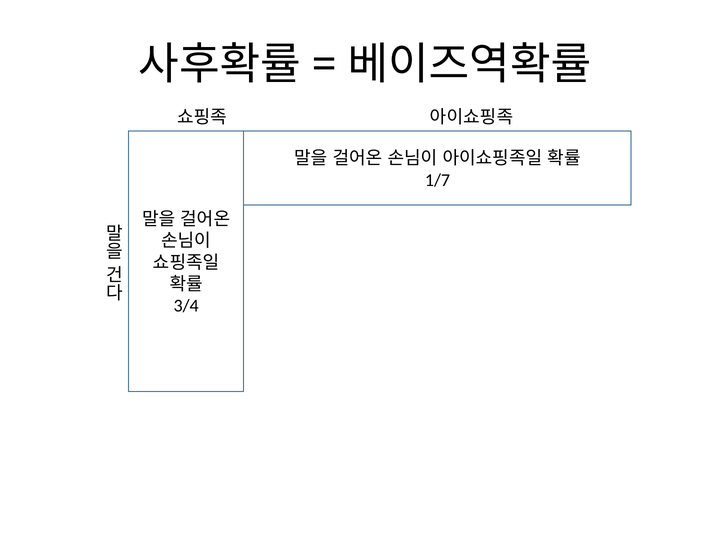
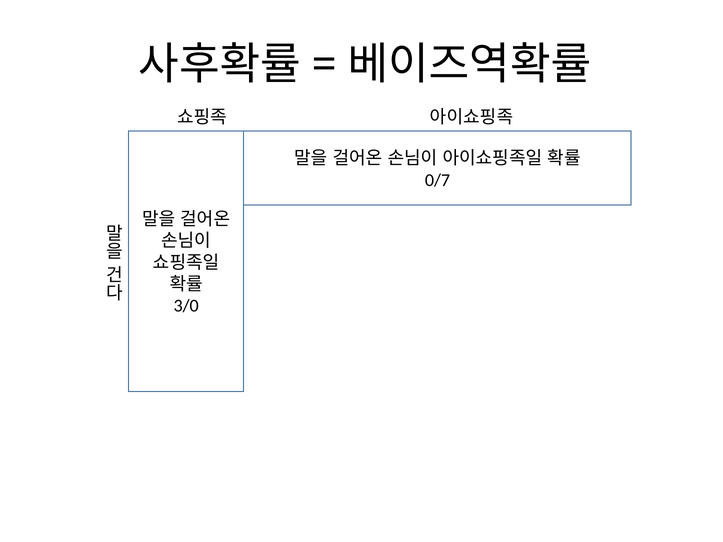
1/7: 1/7 -> 0/7
3/4: 3/4 -> 3/0
